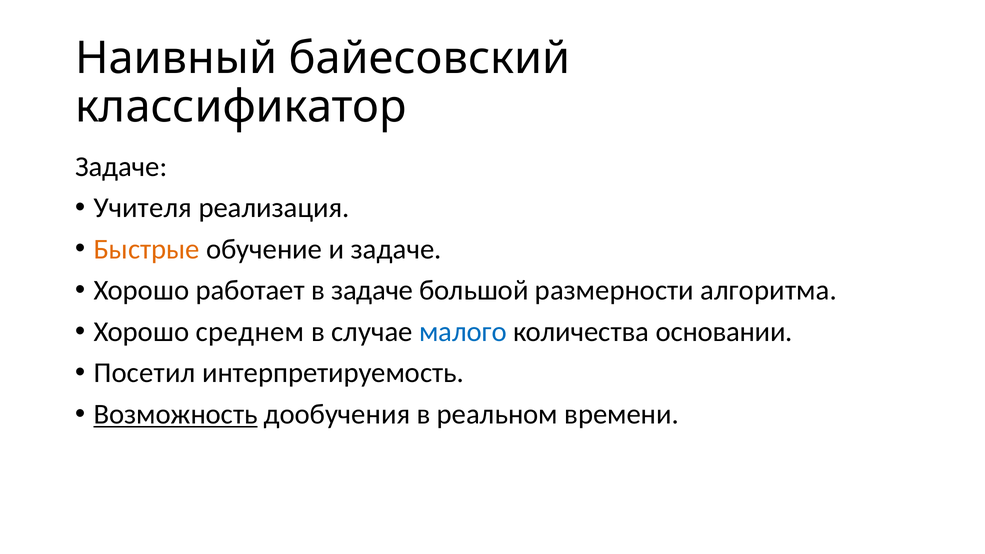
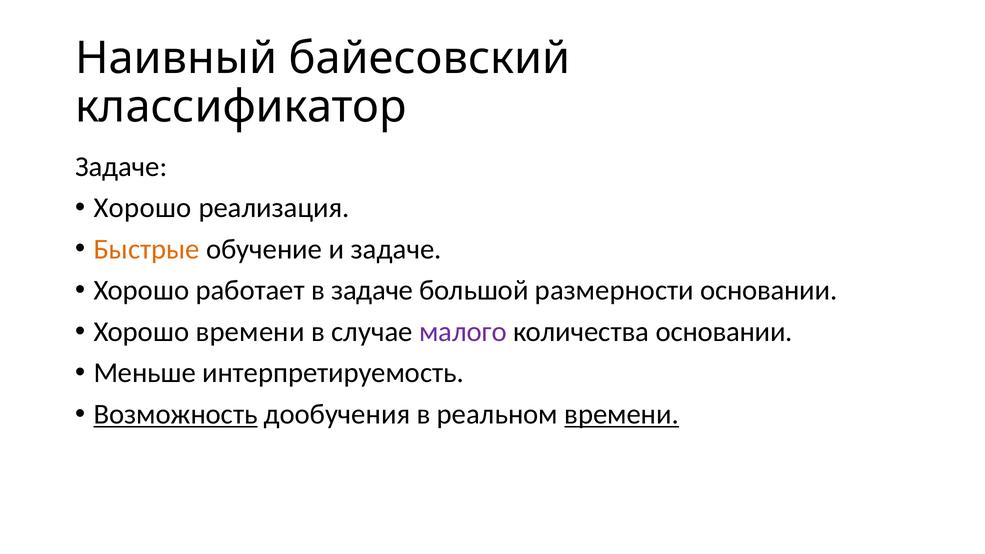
Учителя at (143, 208): Учителя -> Хорошо
размерности алгоритма: алгоритма -> основании
Хорошо среднем: среднем -> времени
малого colour: blue -> purple
Посетил: Посетил -> Меньше
времени at (622, 414) underline: none -> present
